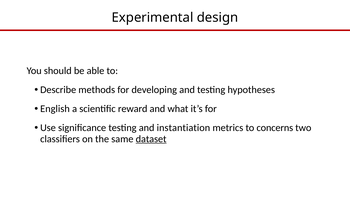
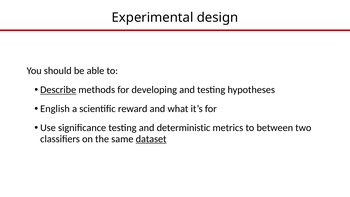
Describe underline: none -> present
instantiation: instantiation -> deterministic
concerns: concerns -> between
